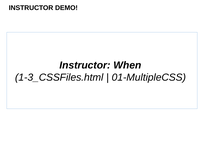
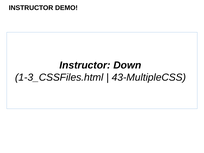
When: When -> Down
01-MultipleCSS: 01-MultipleCSS -> 43-MultipleCSS
